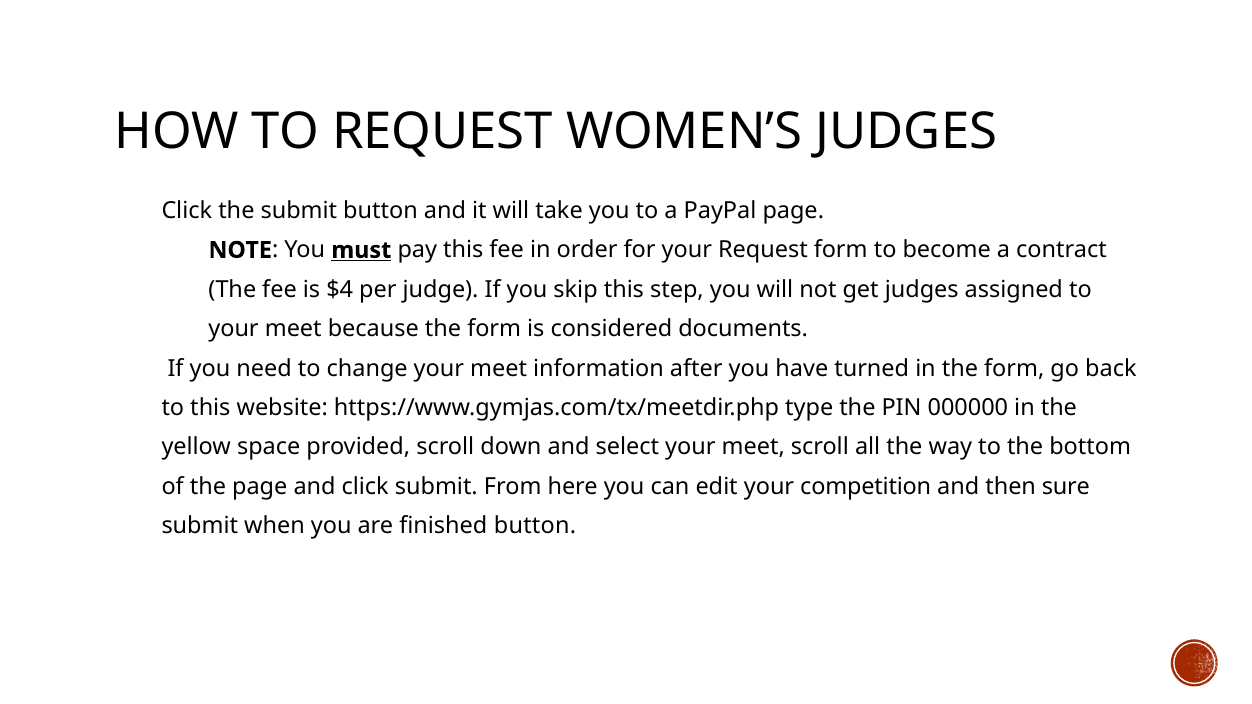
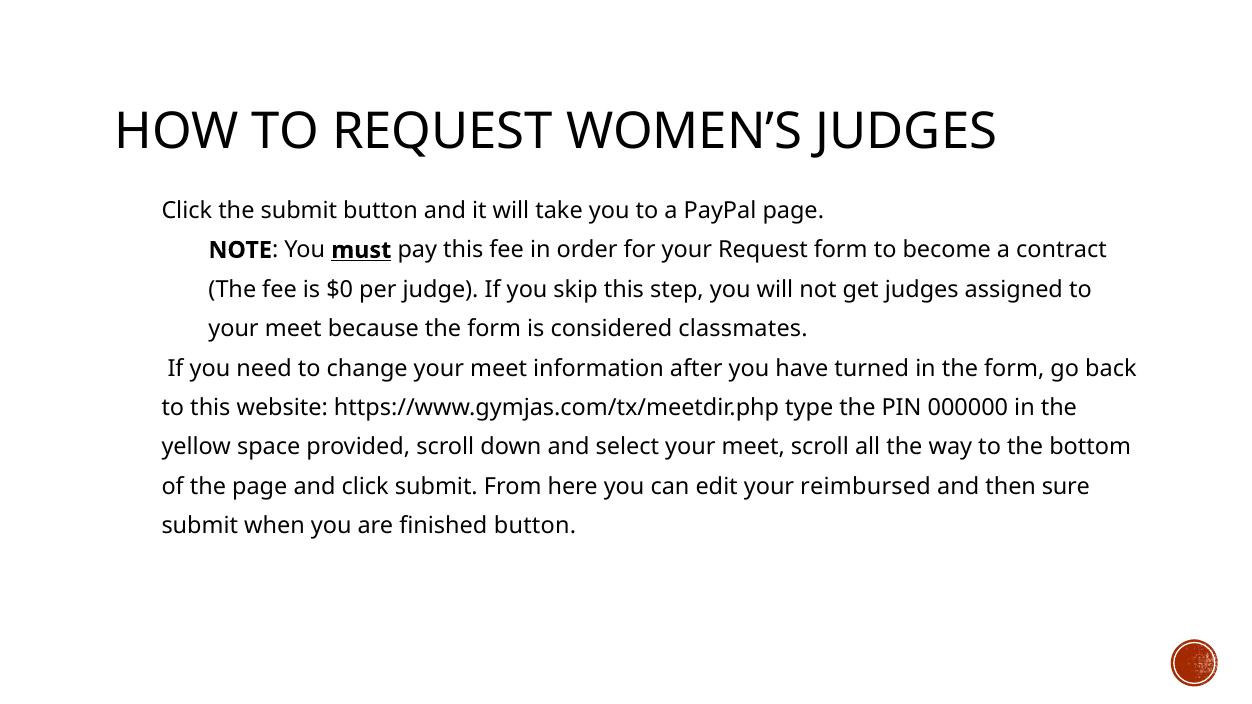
$4: $4 -> $0
documents: documents -> classmates
competition: competition -> reimbursed
